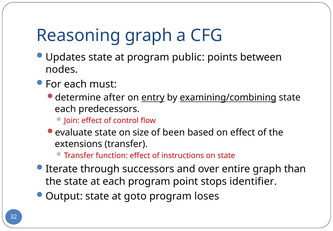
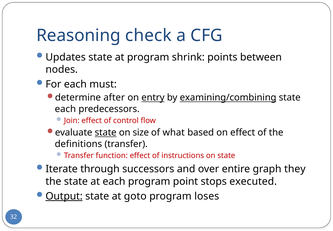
Reasoning graph: graph -> check
public: public -> shrink
state at (106, 132) underline: none -> present
been: been -> what
extensions: extensions -> definitions
than: than -> they
identifier: identifier -> executed
Output underline: none -> present
